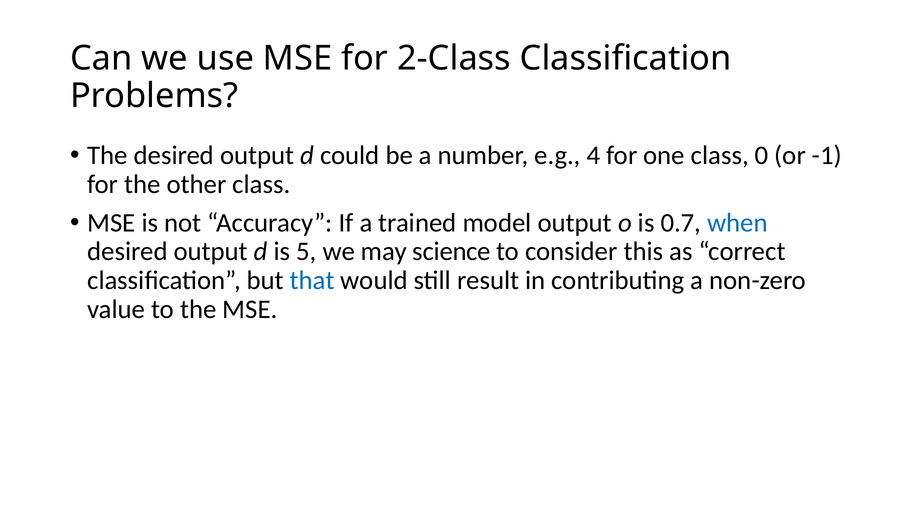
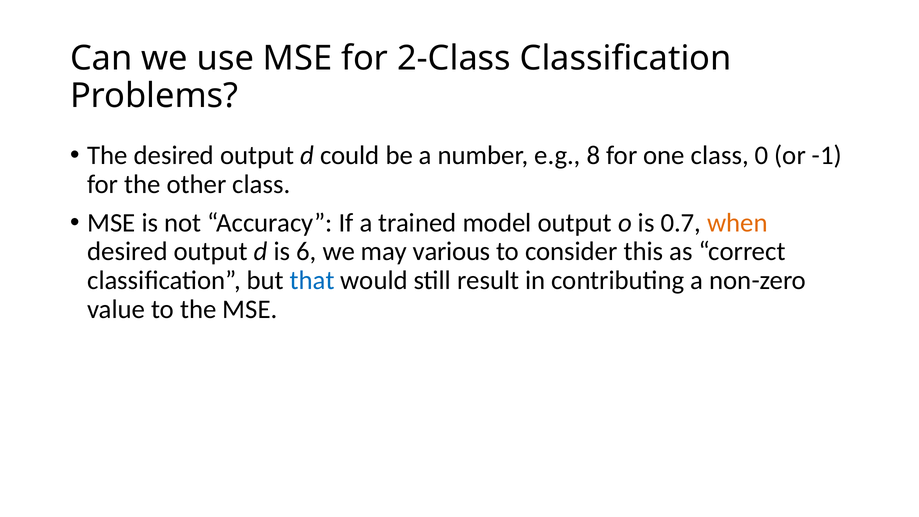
4: 4 -> 8
when colour: blue -> orange
5: 5 -> 6
science: science -> various
